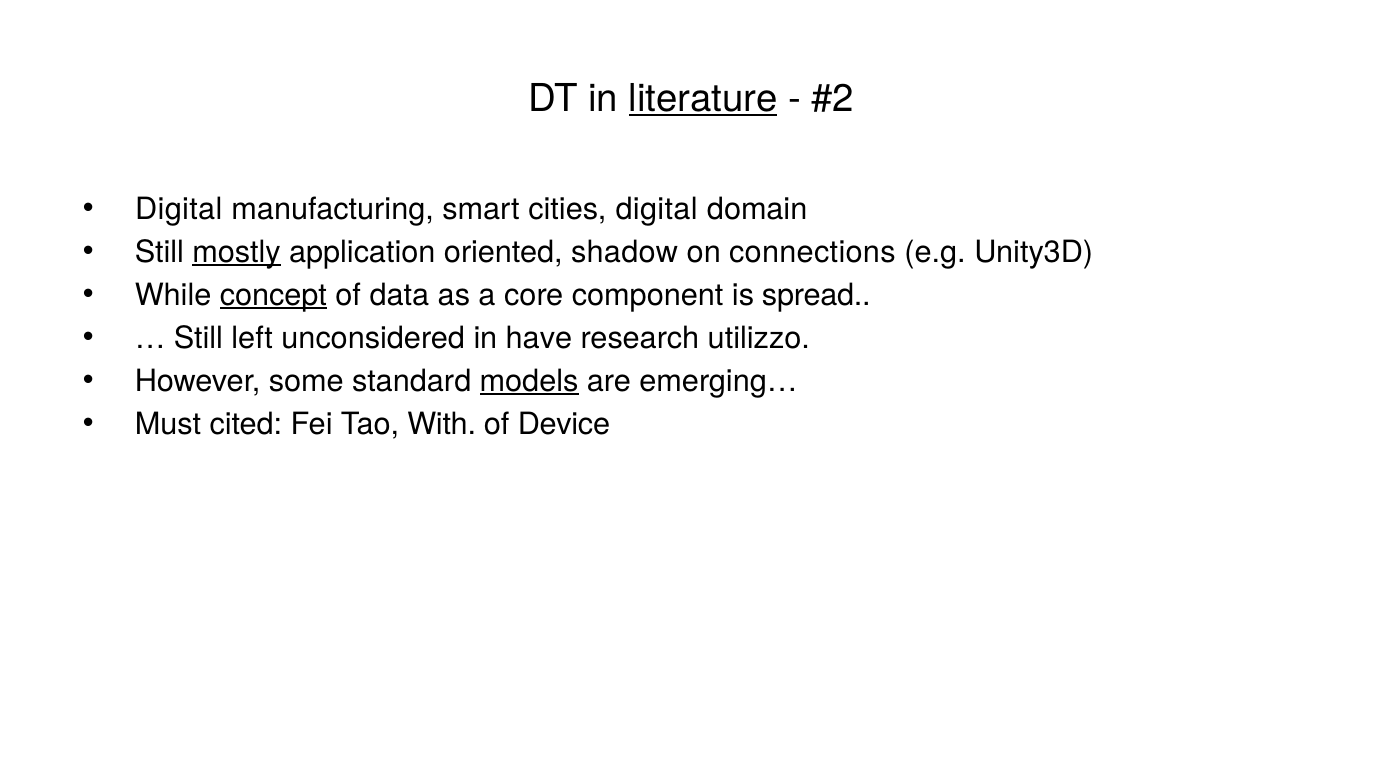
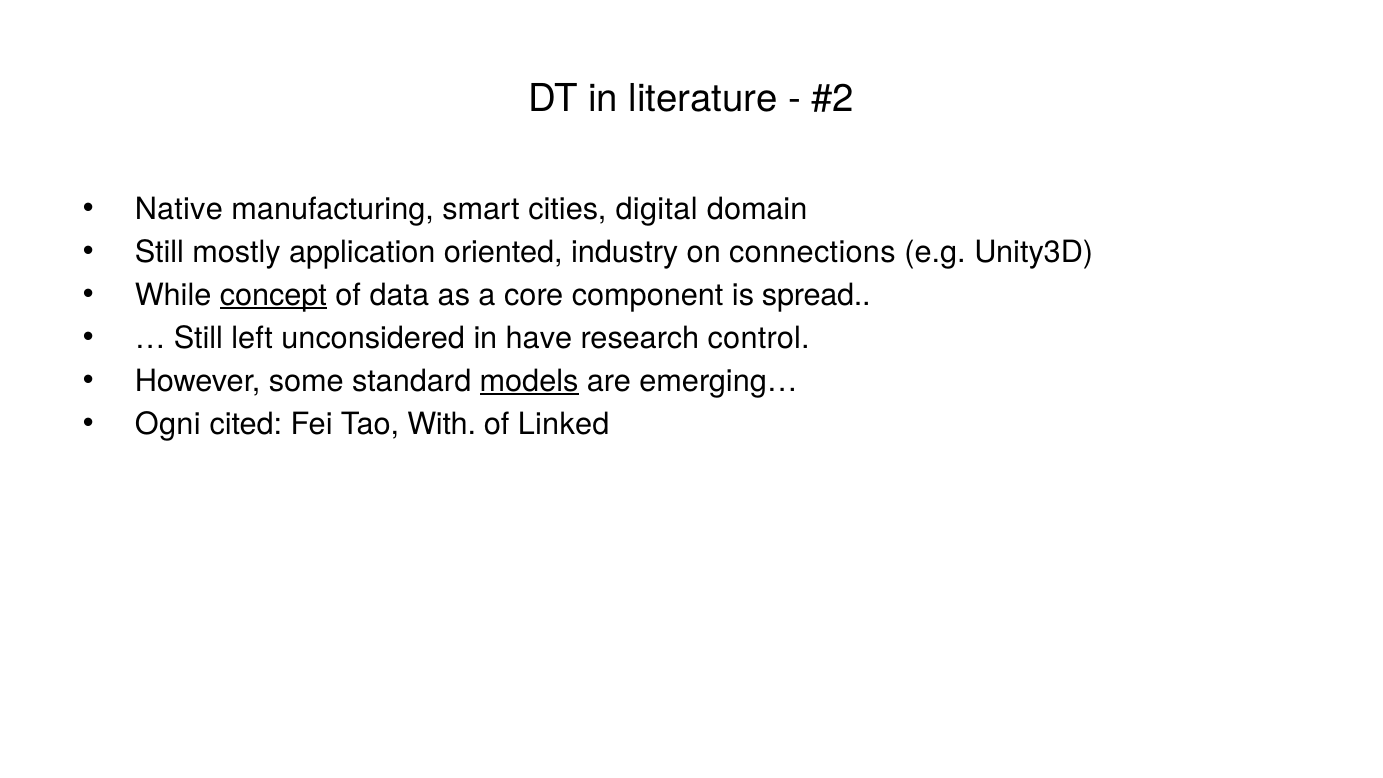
literature underline: present -> none
Digital at (179, 209): Digital -> Native
mostly underline: present -> none
shadow: shadow -> industry
utilizzo: utilizzo -> control
Must: Must -> Ogni
Device: Device -> Linked
